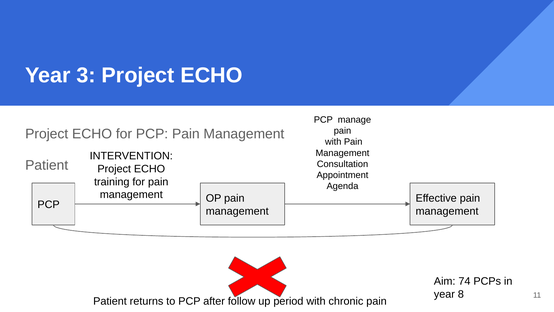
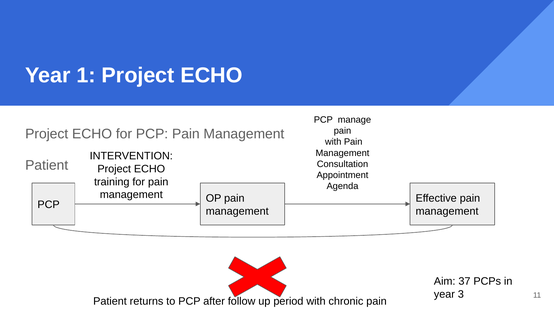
3: 3 -> 1
74: 74 -> 37
8: 8 -> 3
